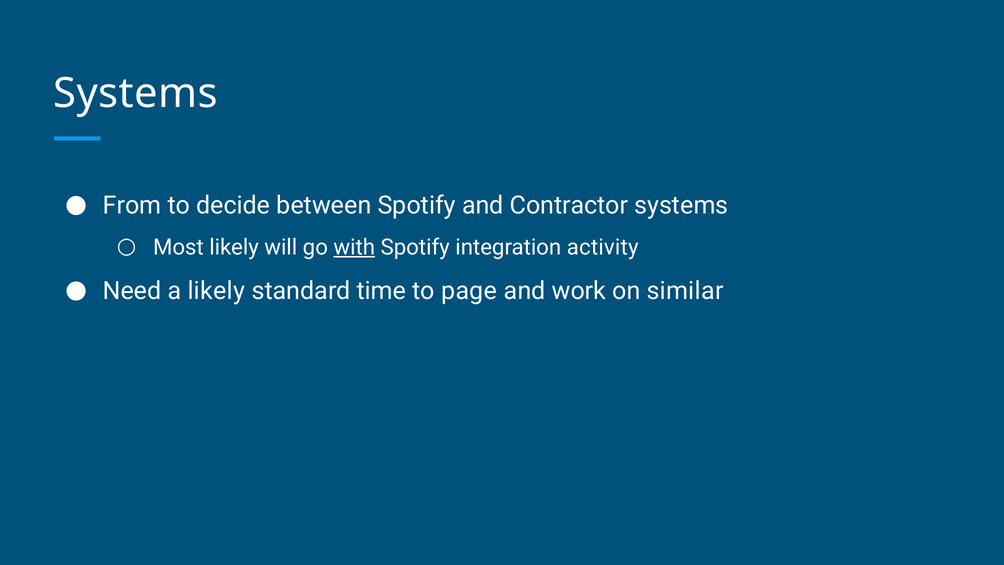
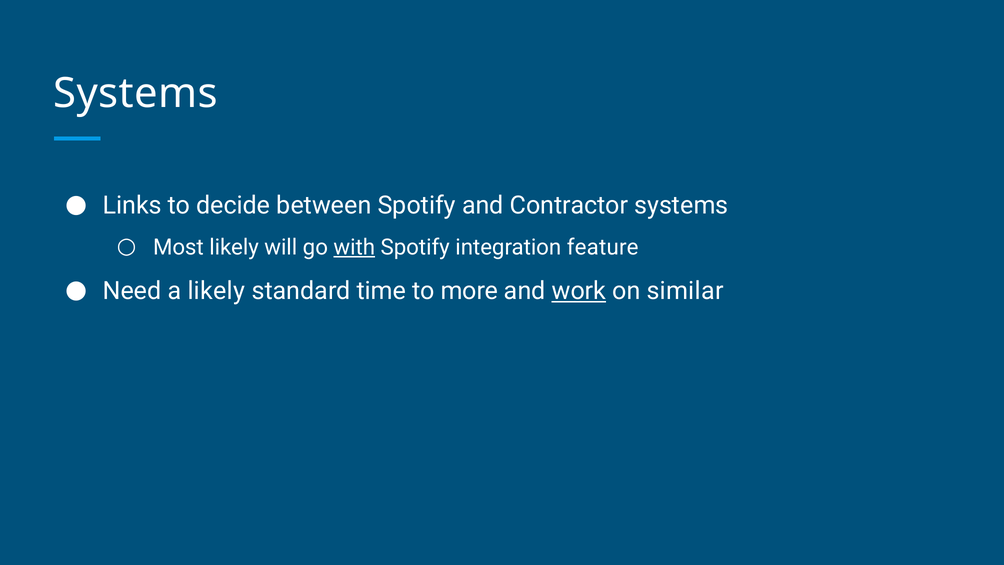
From: From -> Links
activity: activity -> feature
page: page -> more
work underline: none -> present
